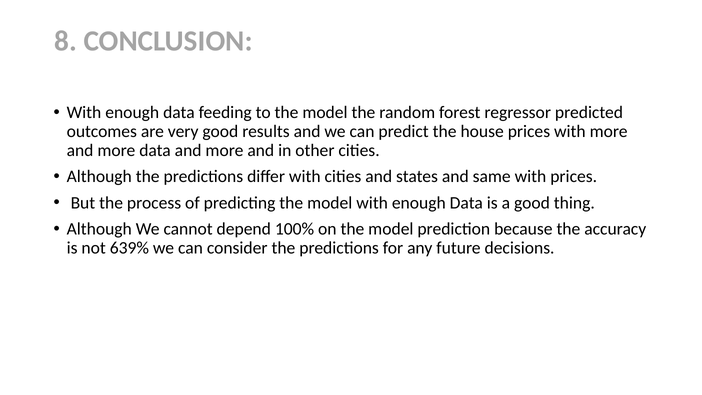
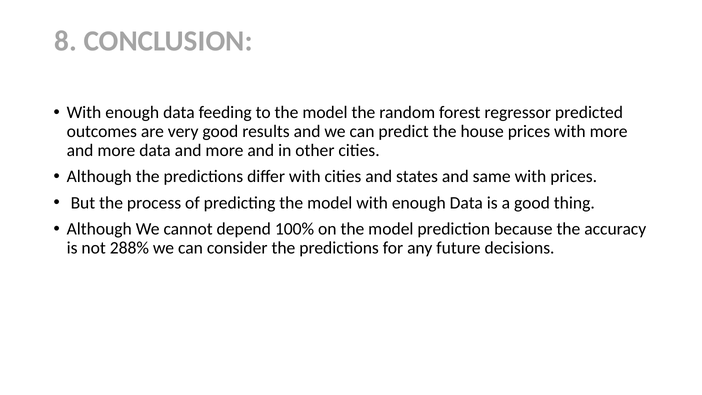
639%: 639% -> 288%
